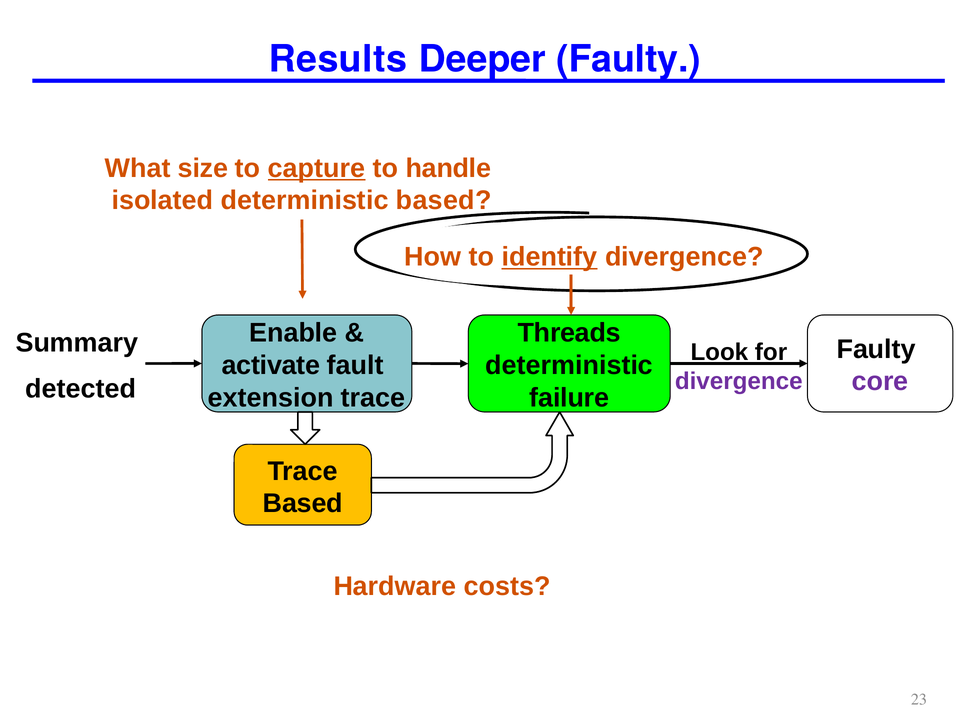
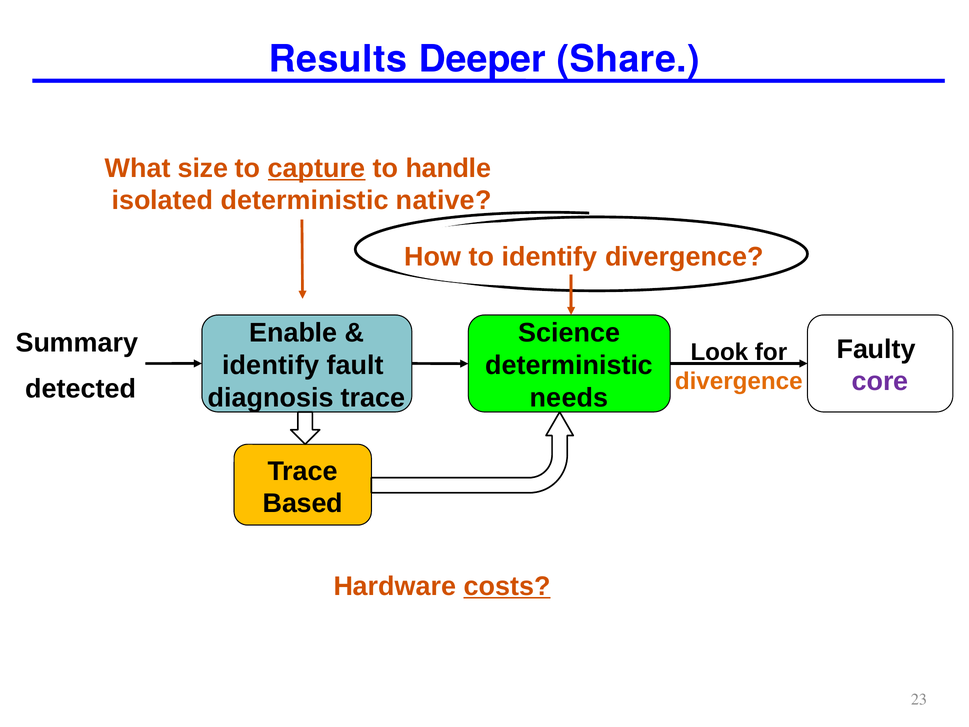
Deeper Faulty: Faulty -> Share
deterministic based: based -> native
identify at (550, 257) underline: present -> none
Threads: Threads -> Science
activate at (271, 365): activate -> identify
divergence at (739, 381) colour: purple -> orange
extension: extension -> diagnosis
failure: failure -> needs
costs underline: none -> present
